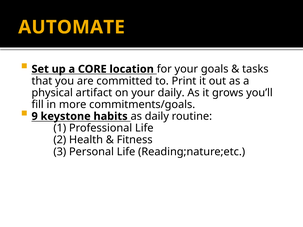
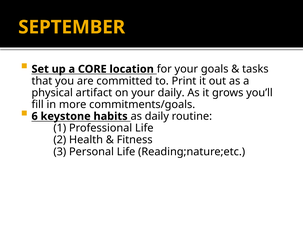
AUTOMATE: AUTOMATE -> SEPTEMBER
9: 9 -> 6
